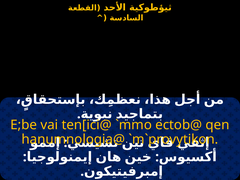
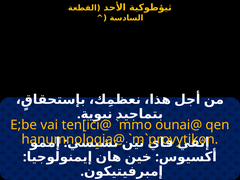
ectob@: ectob@ -> ounai@
